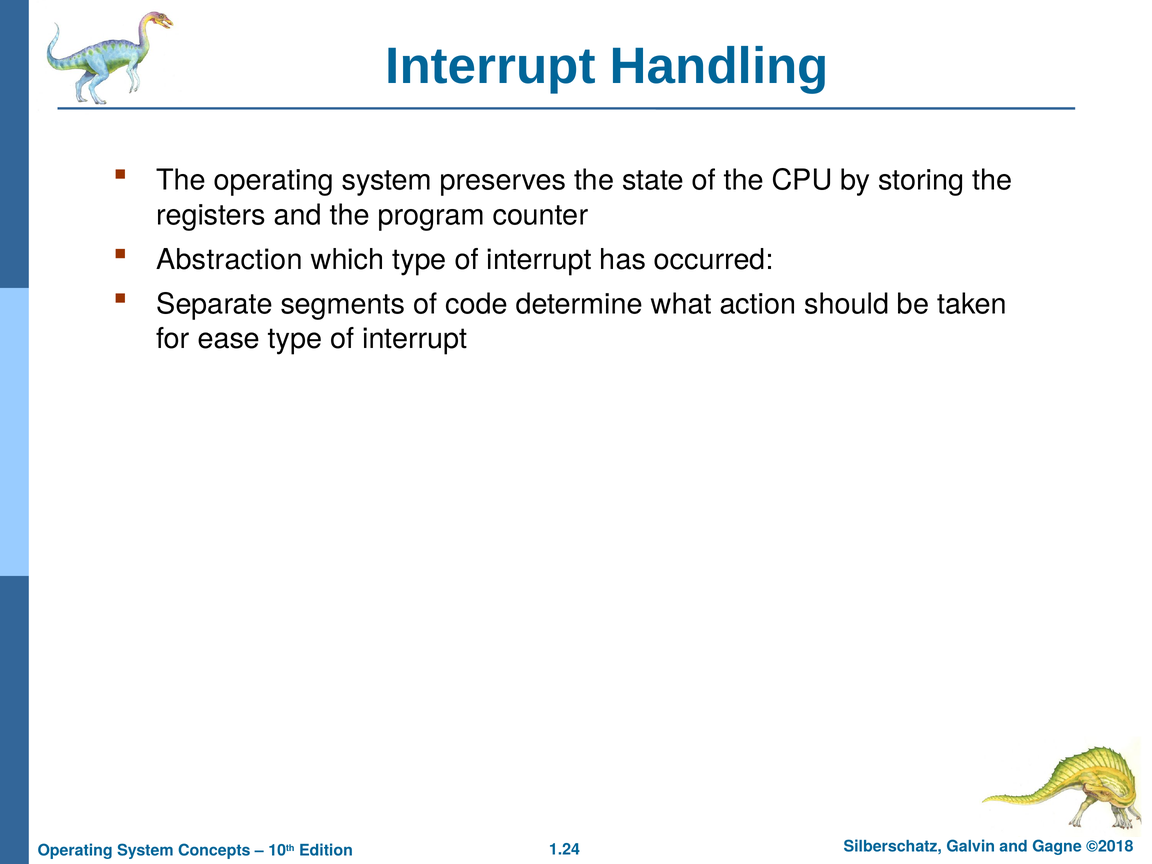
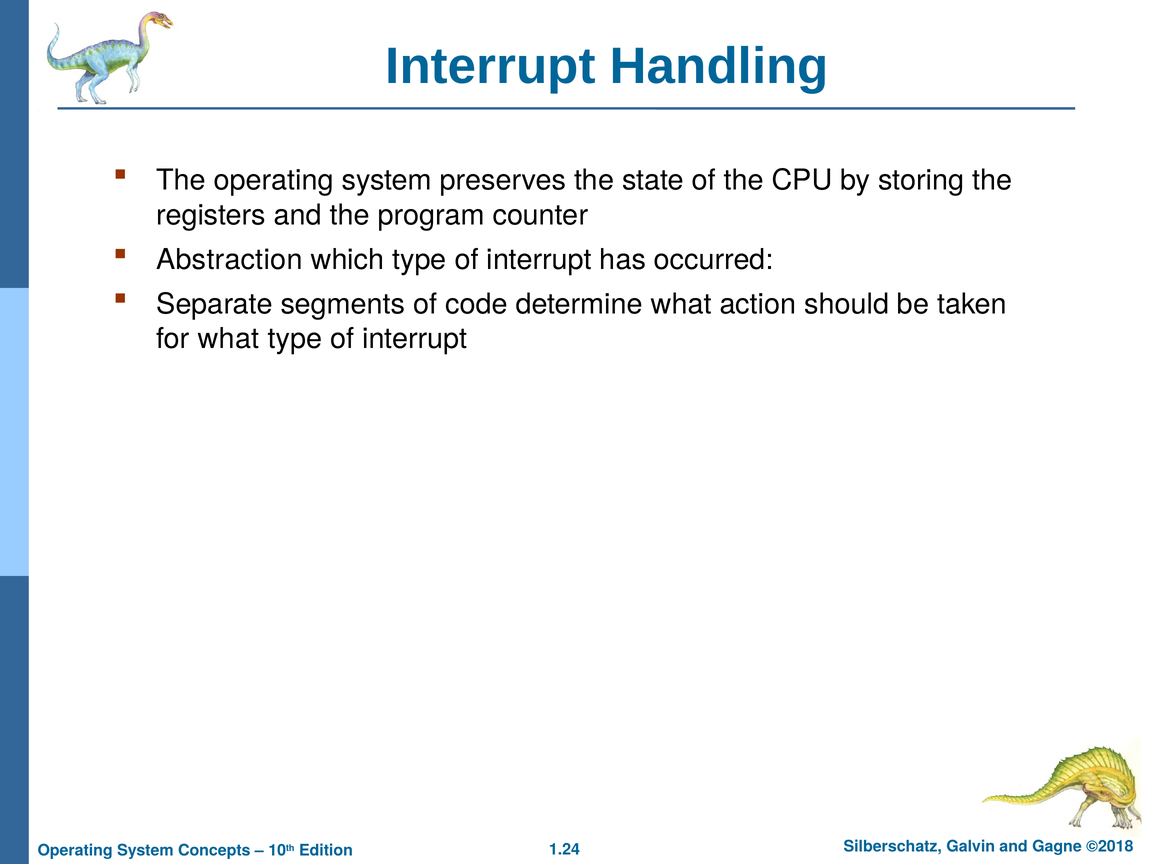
for ease: ease -> what
